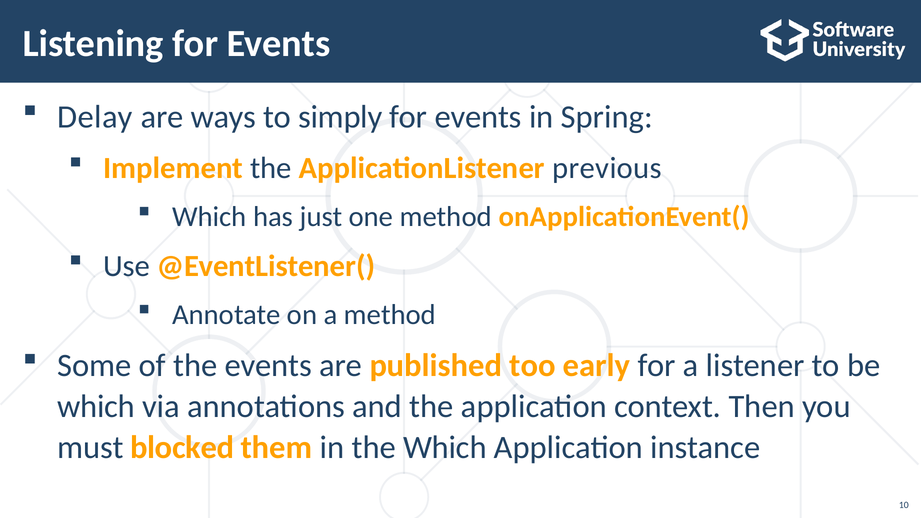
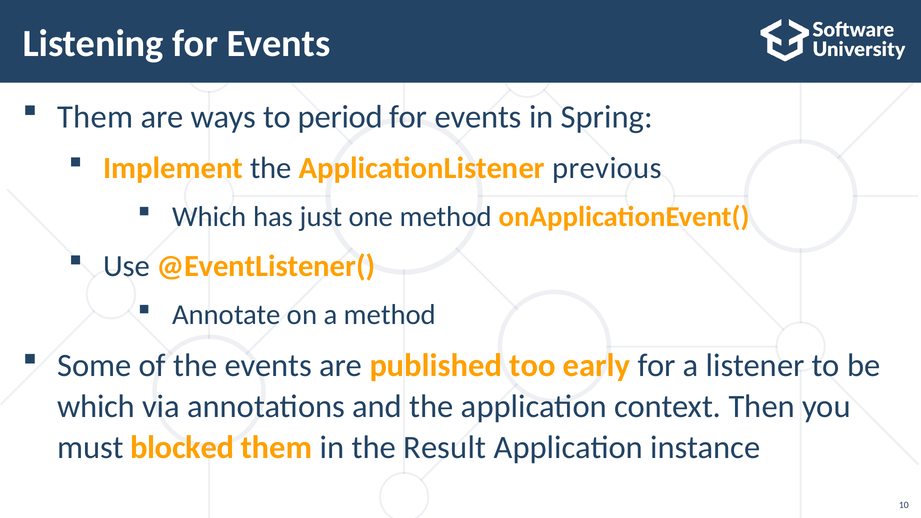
Delay at (95, 117): Delay -> Them
simply: simply -> period
the Which: Which -> Result
